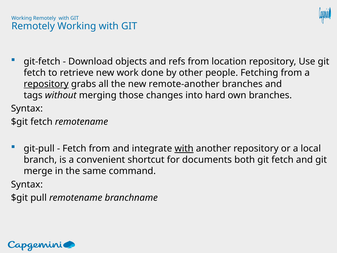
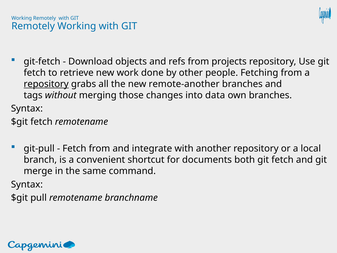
location: location -> projects
hard: hard -> data
with at (184, 148) underline: present -> none
